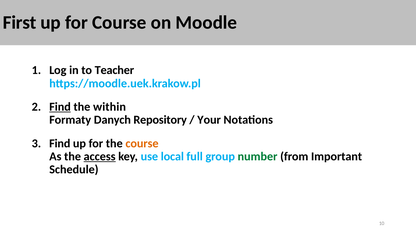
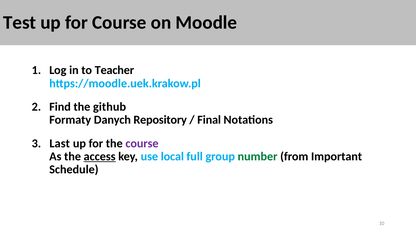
First: First -> Test
Find at (60, 107) underline: present -> none
within: within -> github
Your: Your -> Final
Find at (60, 143): Find -> Last
course at (142, 143) colour: orange -> purple
